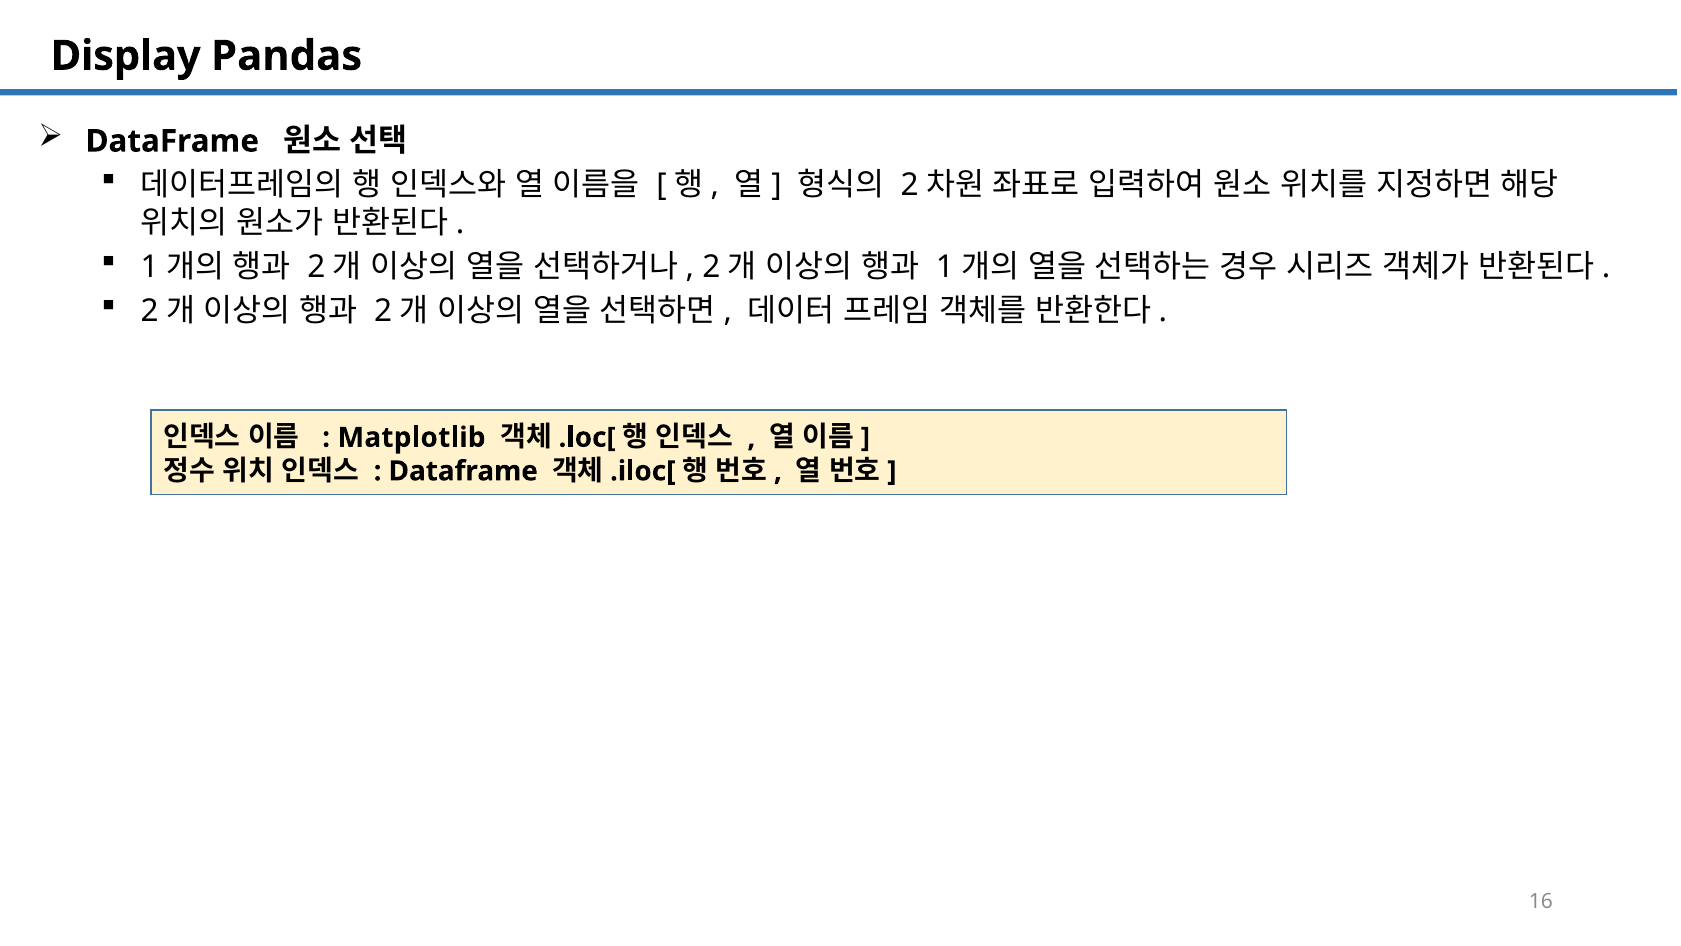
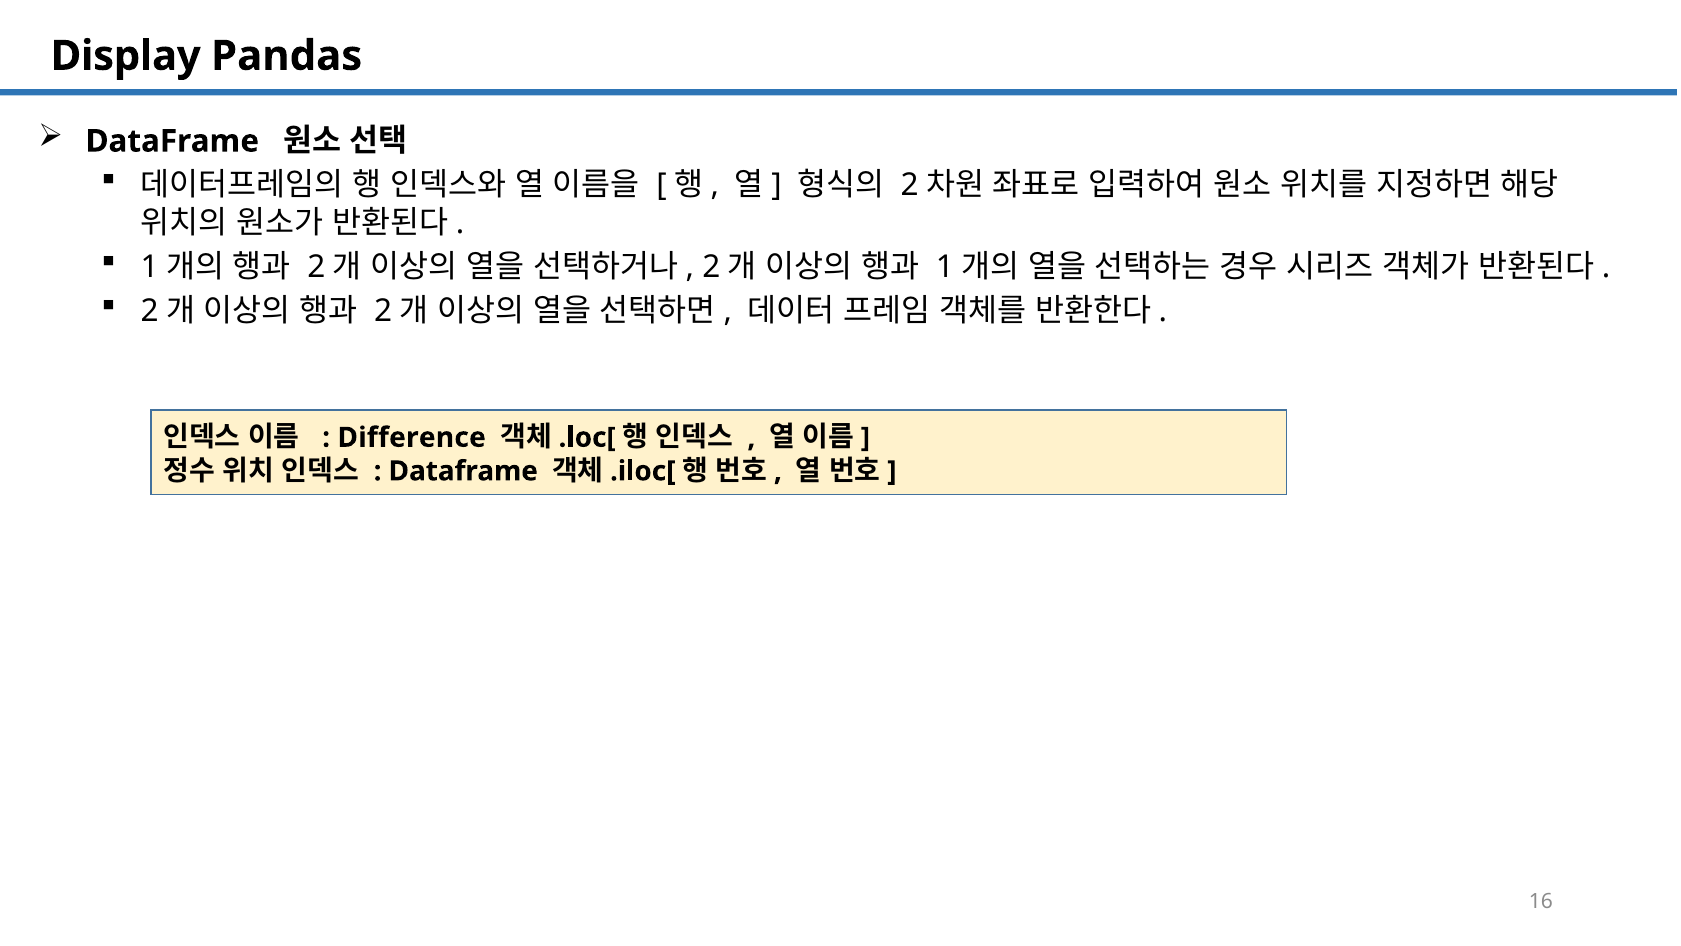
Matplotlib: Matplotlib -> Difference
